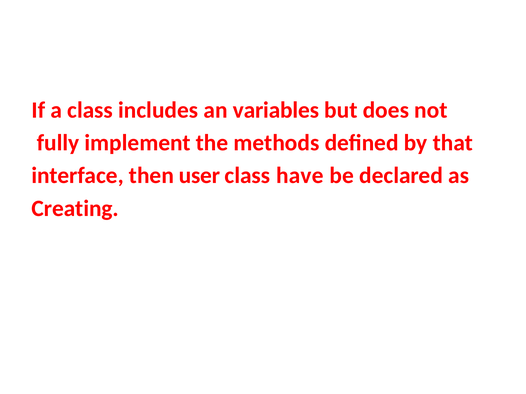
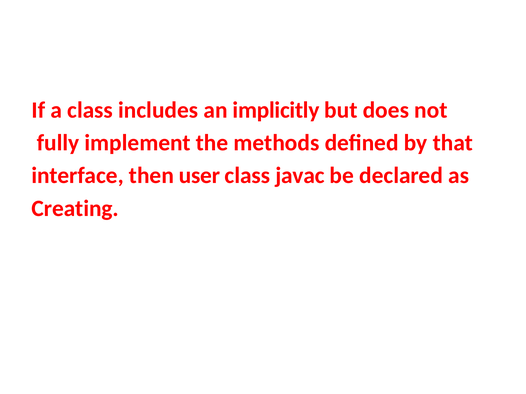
variables: variables -> implicitly
have: have -> javac
